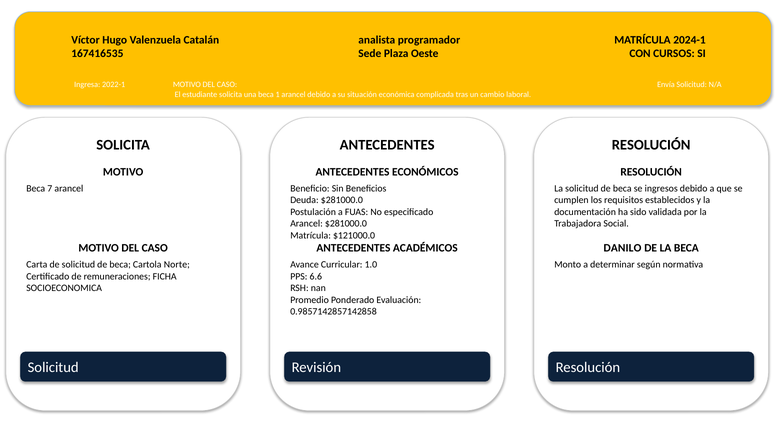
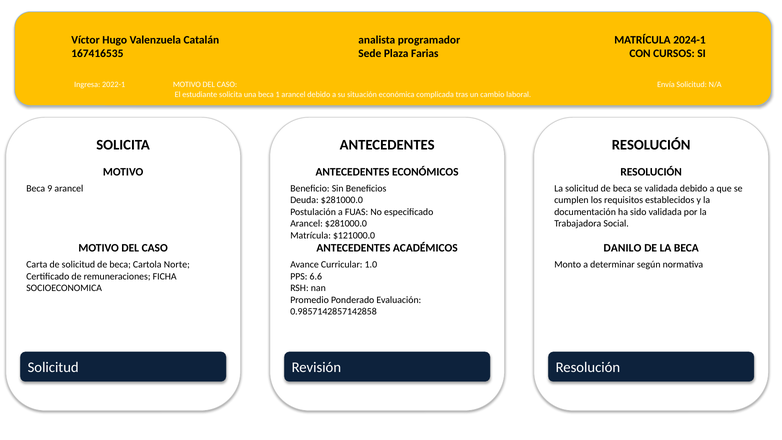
Oeste: Oeste -> Farias
7: 7 -> 9
se ingresos: ingresos -> validada
